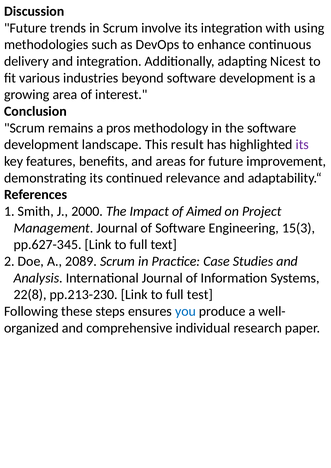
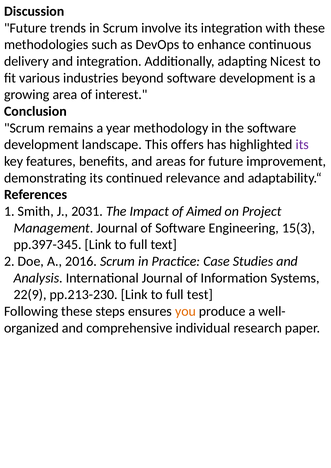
with using: using -> these
pros: pros -> year
result: result -> offers
2000: 2000 -> 2031
pp.627-345: pp.627-345 -> pp.397-345
2089: 2089 -> 2016
22(8: 22(8 -> 22(9
you colour: blue -> orange
